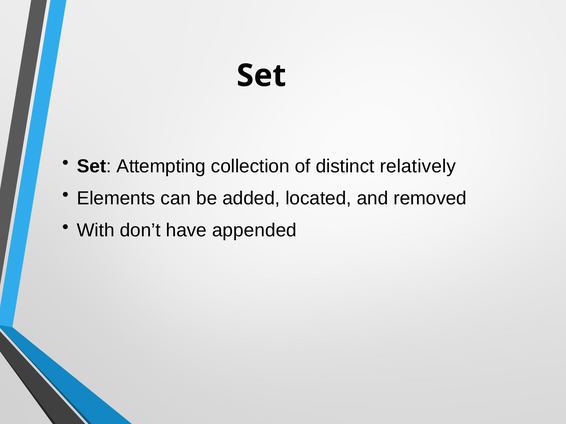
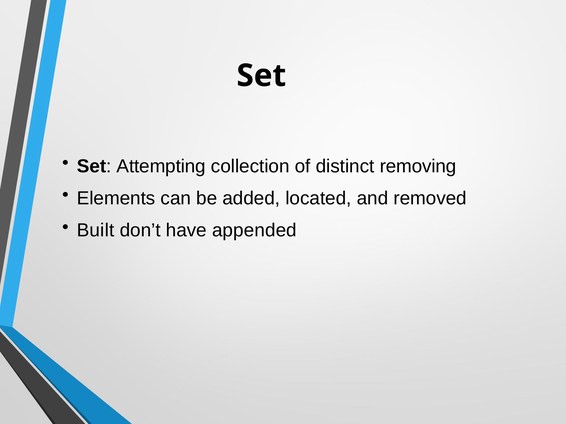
relatively: relatively -> removing
With: With -> Built
